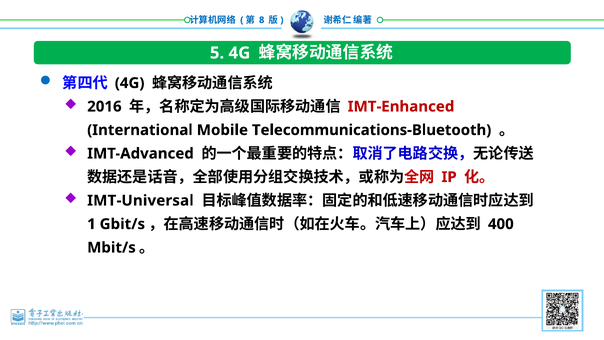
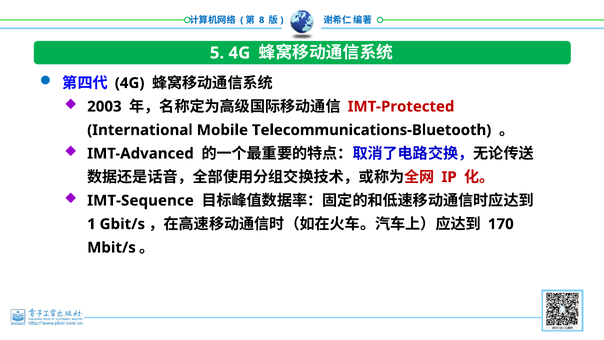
2016: 2016 -> 2003
IMT-Enhanced: IMT-Enhanced -> IMT-Protected
IMT-Universal: IMT-Universal -> IMT-Sequence
400: 400 -> 170
